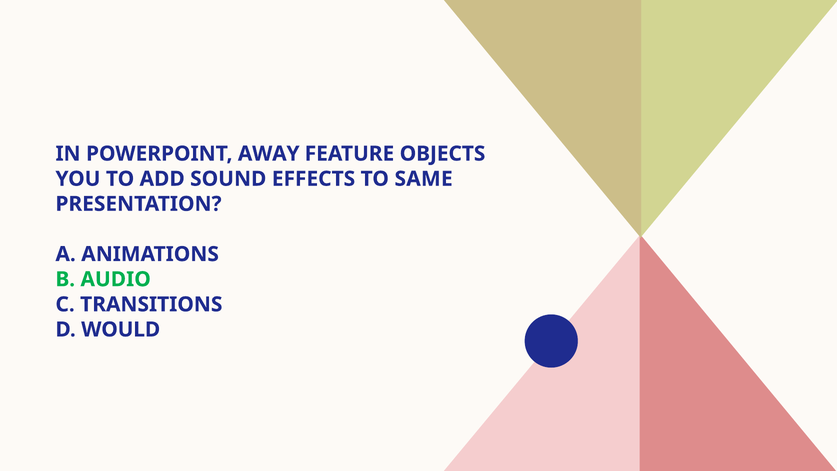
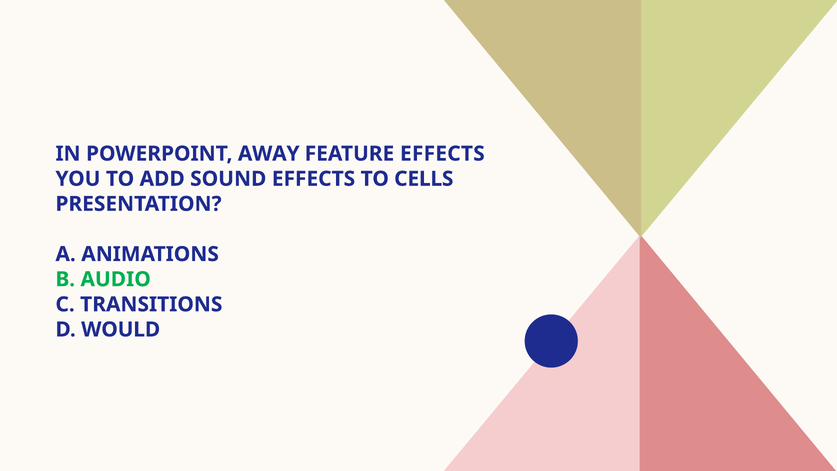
FEATURE OBJECTS: OBJECTS -> EFFECTS
SAME: SAME -> CELLS
